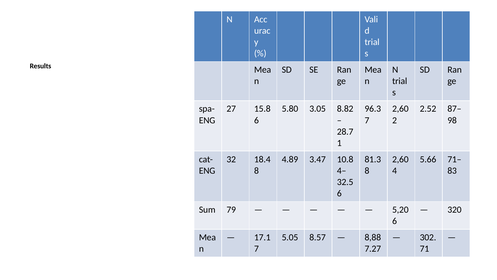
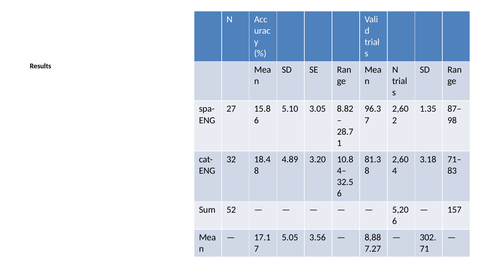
5.80: 5.80 -> 5.10
2.52: 2.52 -> 1.35
3.47: 3.47 -> 3.20
5.66: 5.66 -> 3.18
79: 79 -> 52
320: 320 -> 157
8.57: 8.57 -> 3.56
